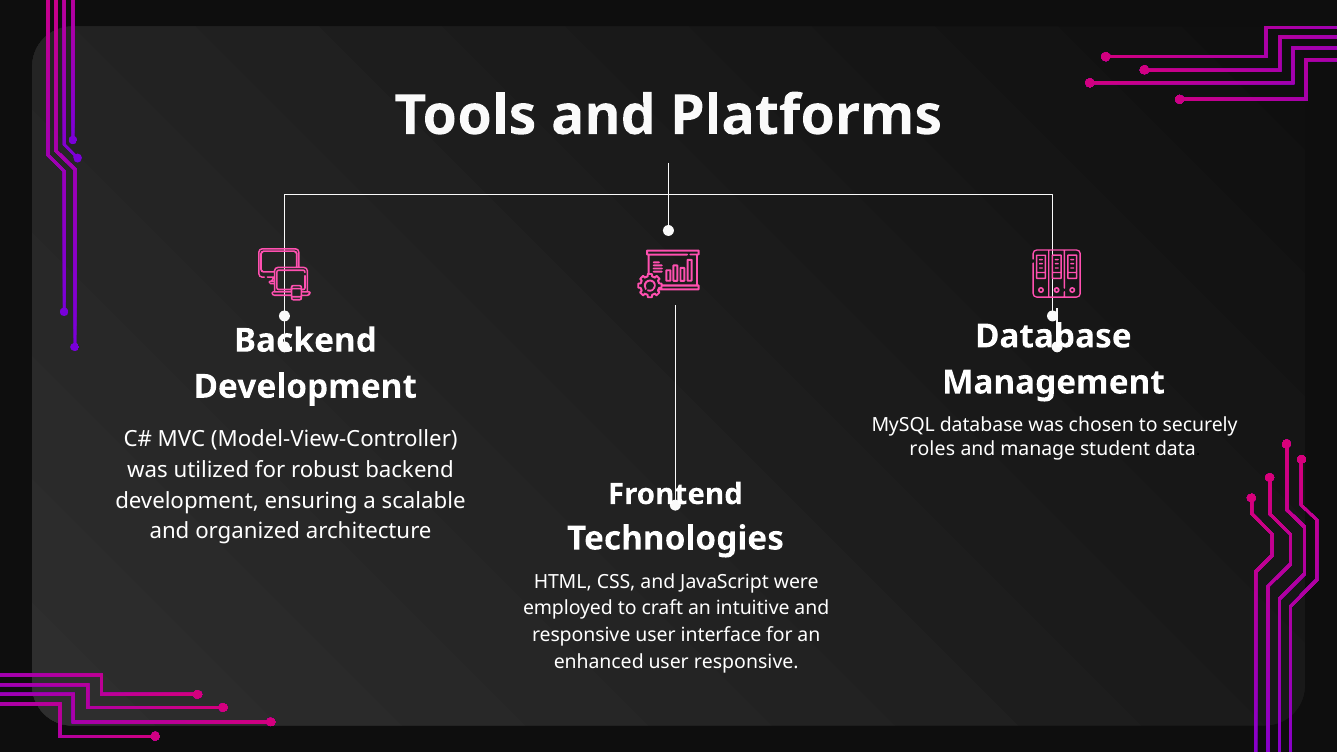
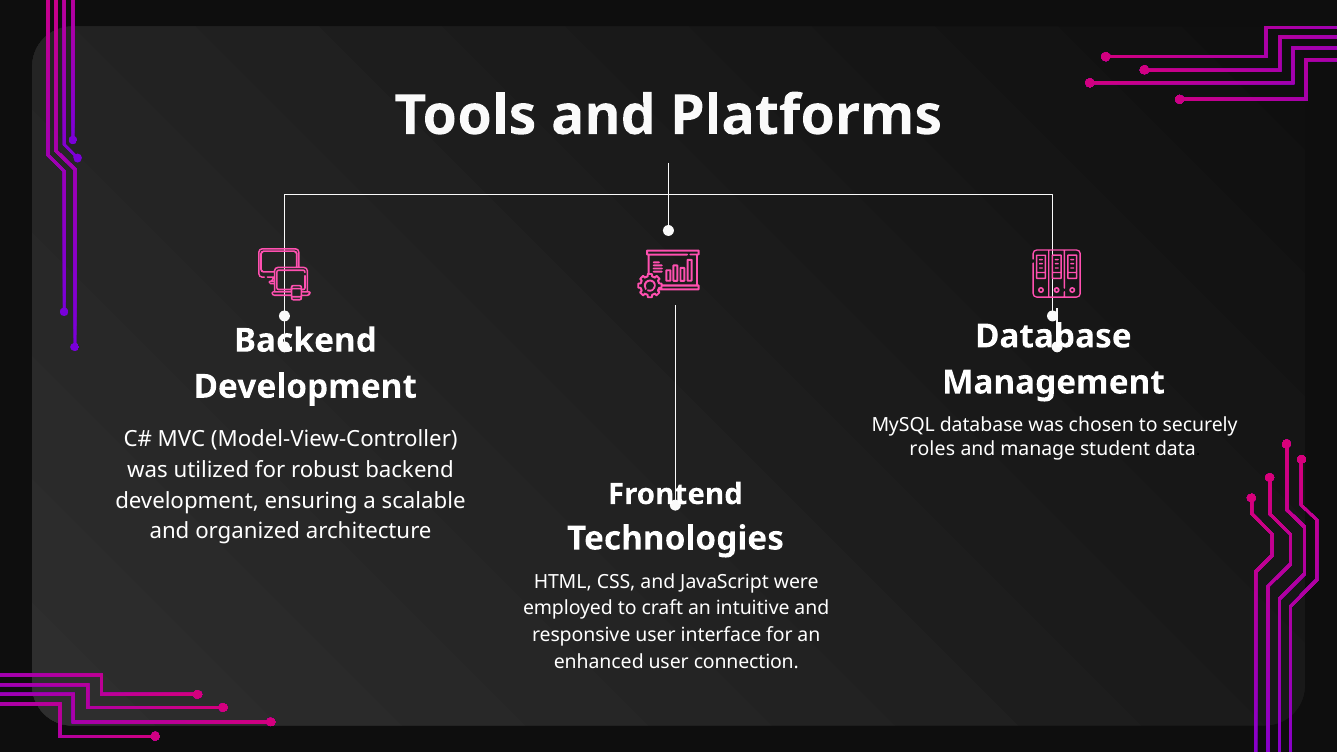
user responsive: responsive -> connection
